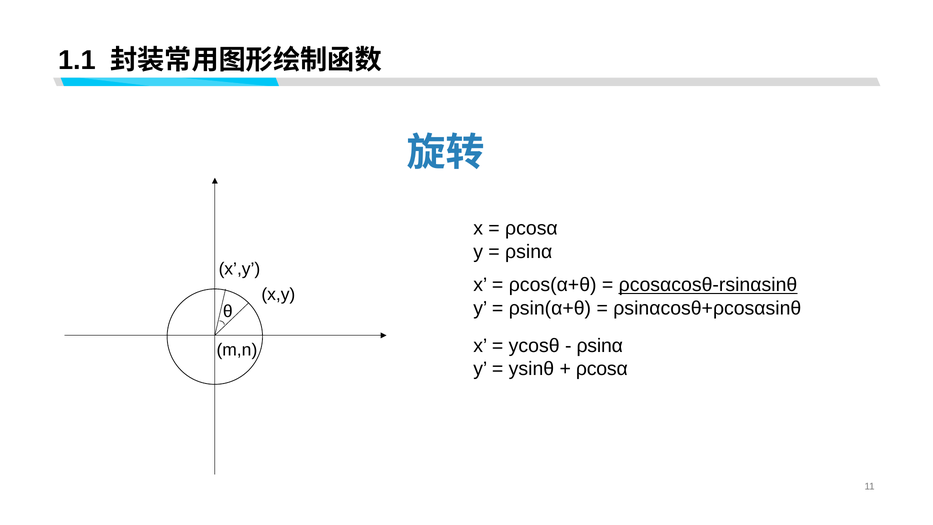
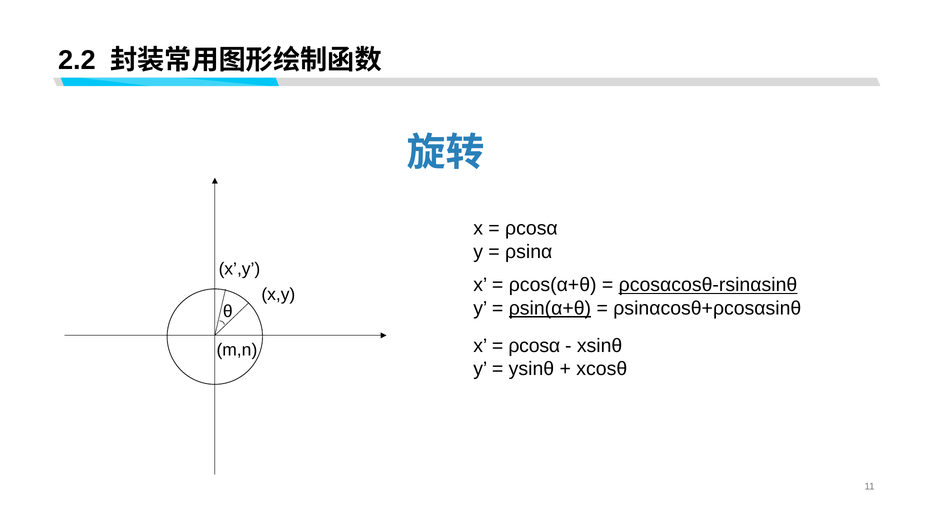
1.1: 1.1 -> 2.2
ρsin(α+θ underline: none -> present
ycosθ at (534, 345): ycosθ -> ρcosα
ρsinα at (600, 345): ρsinα -> xsinθ
ρcosα at (602, 369): ρcosα -> xcosθ
